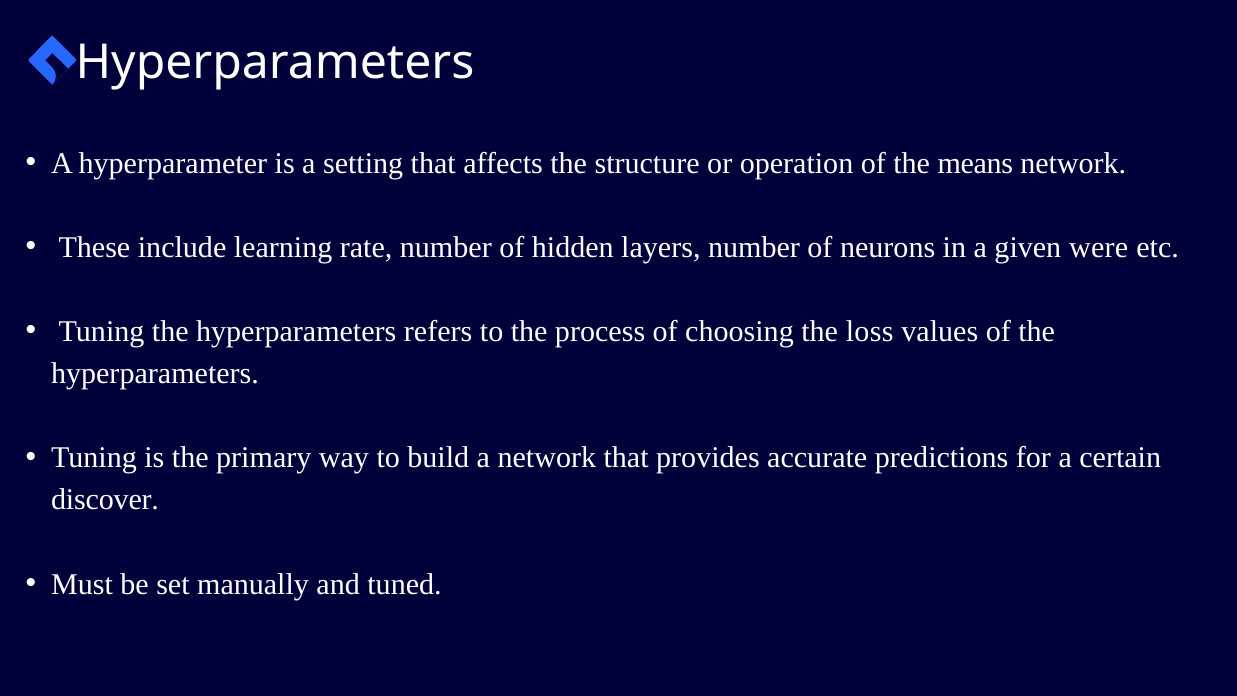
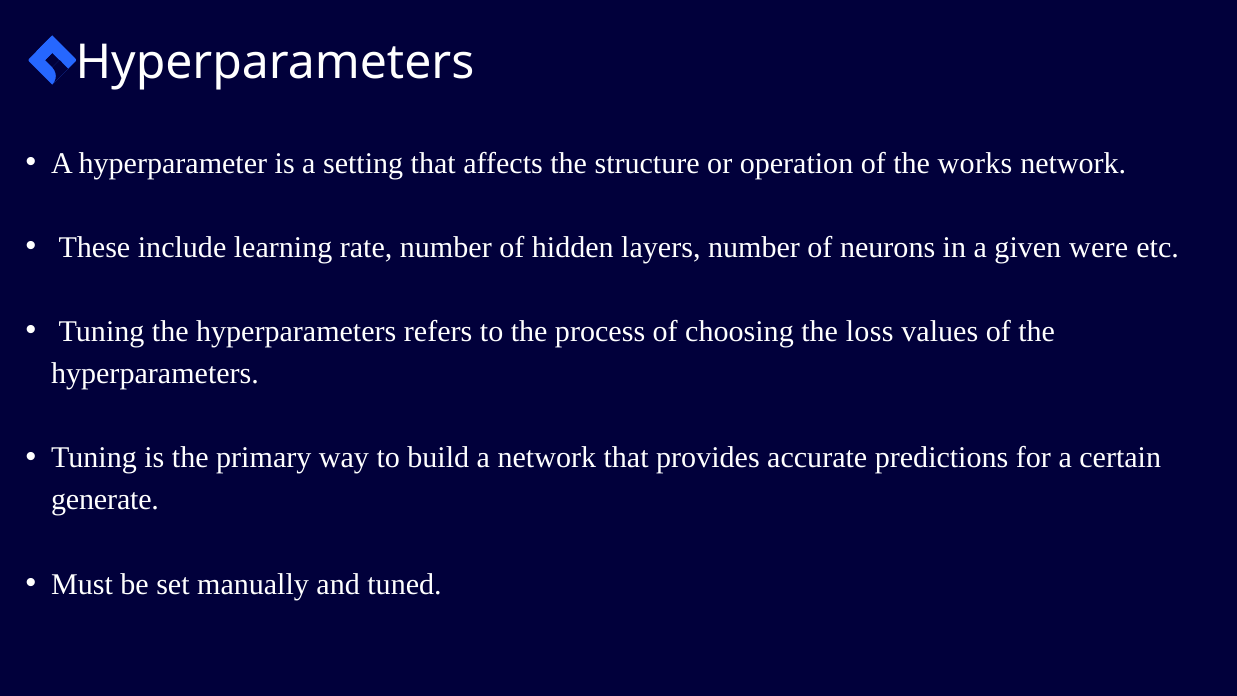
means: means -> works
discover: discover -> generate
